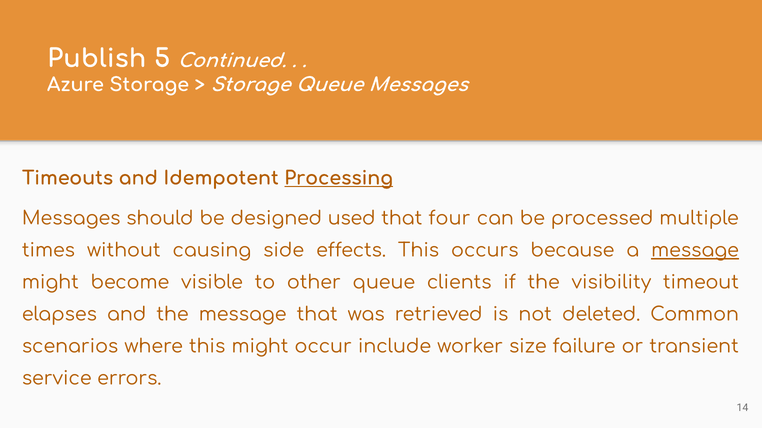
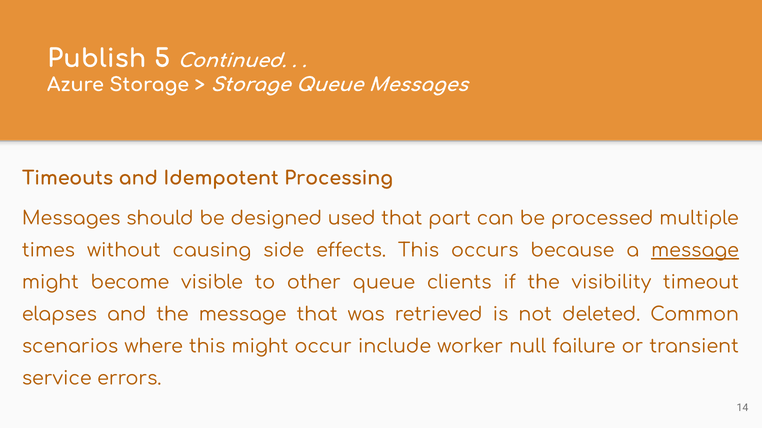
Processing underline: present -> none
four: four -> part
size: size -> null
